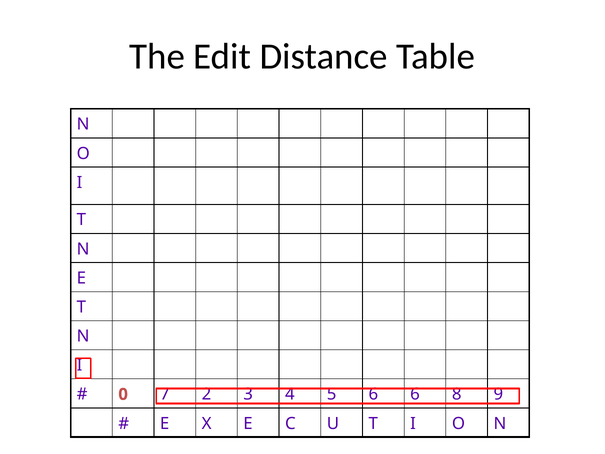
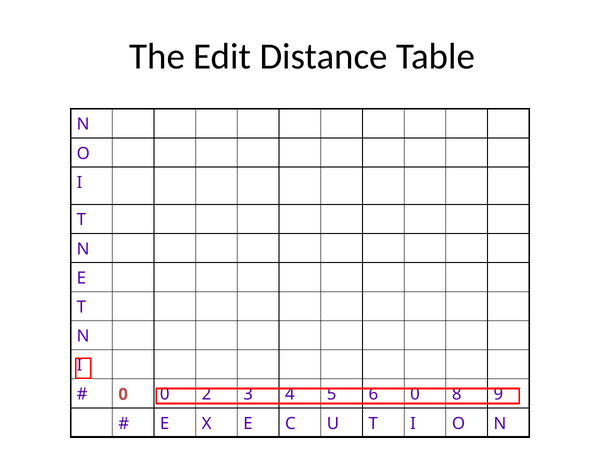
0 7: 7 -> 0
6 6: 6 -> 0
